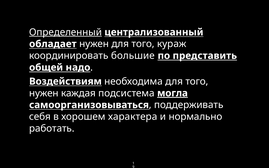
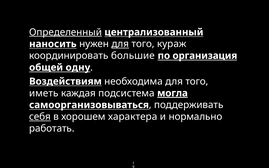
обладает: обладает -> наносить
для at (120, 44) underline: none -> present
представить: представить -> организация
надо: надо -> одну
нужен at (44, 93): нужен -> иметь
себя underline: none -> present
